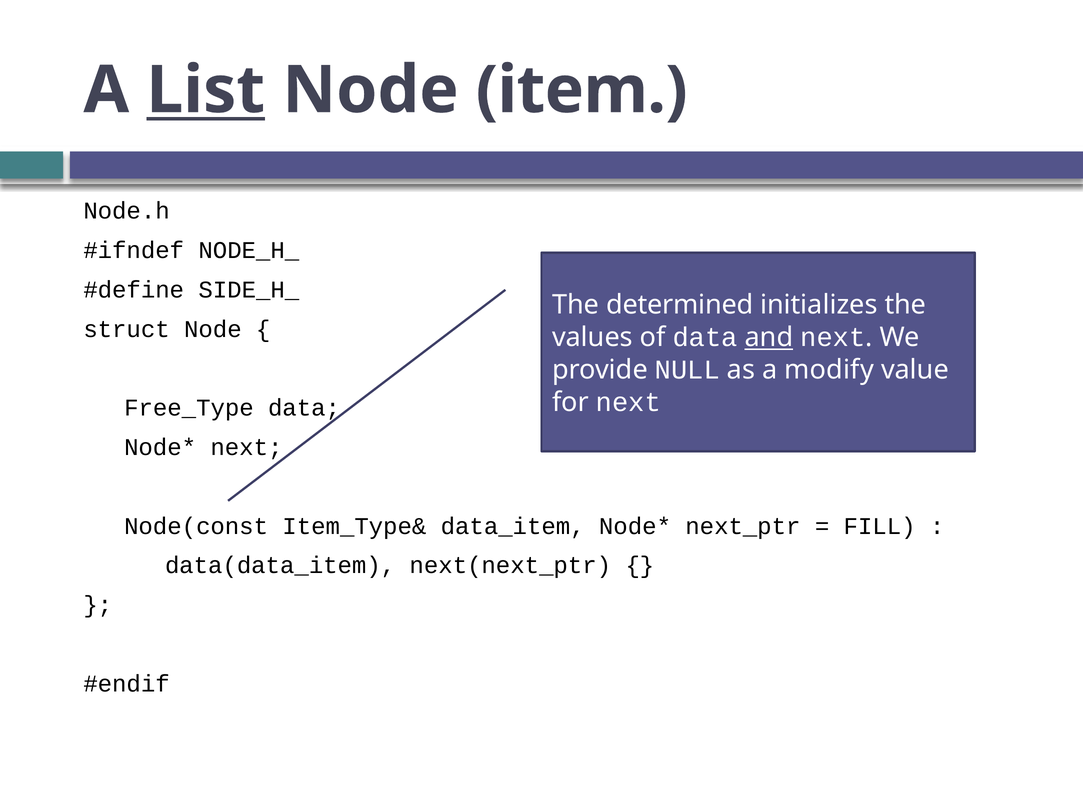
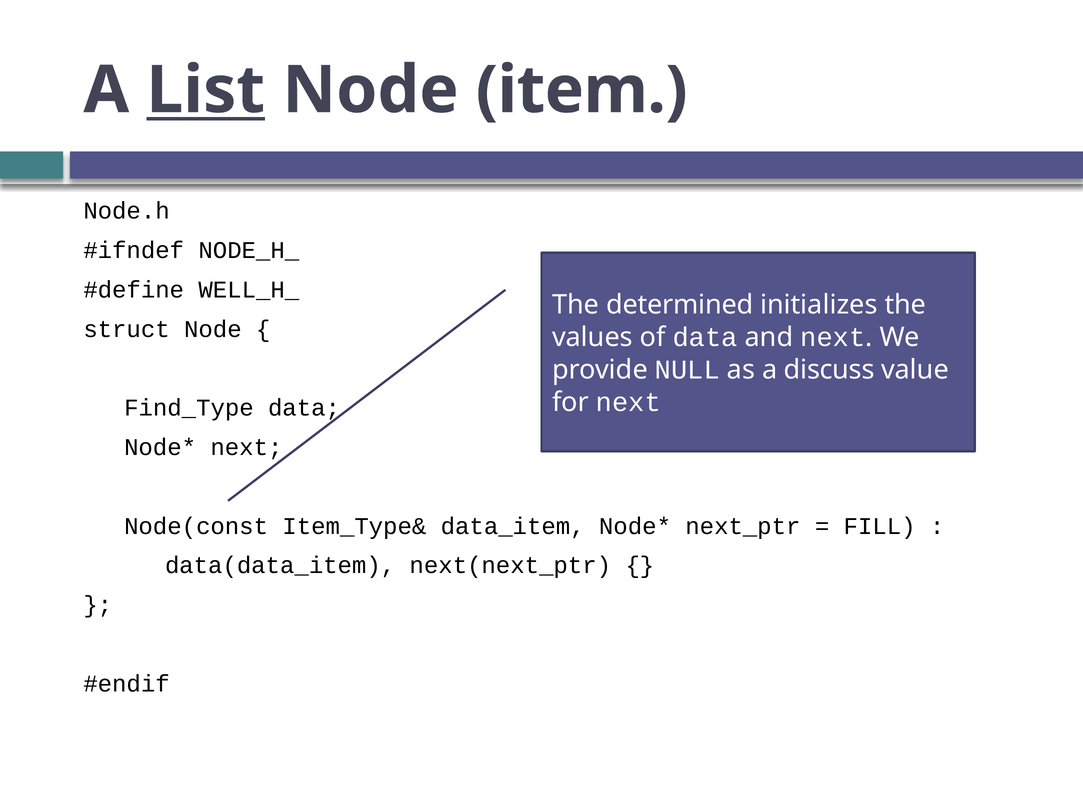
SIDE_H_: SIDE_H_ -> WELL_H_
and underline: present -> none
modify: modify -> discuss
Free_Type: Free_Type -> Find_Type
